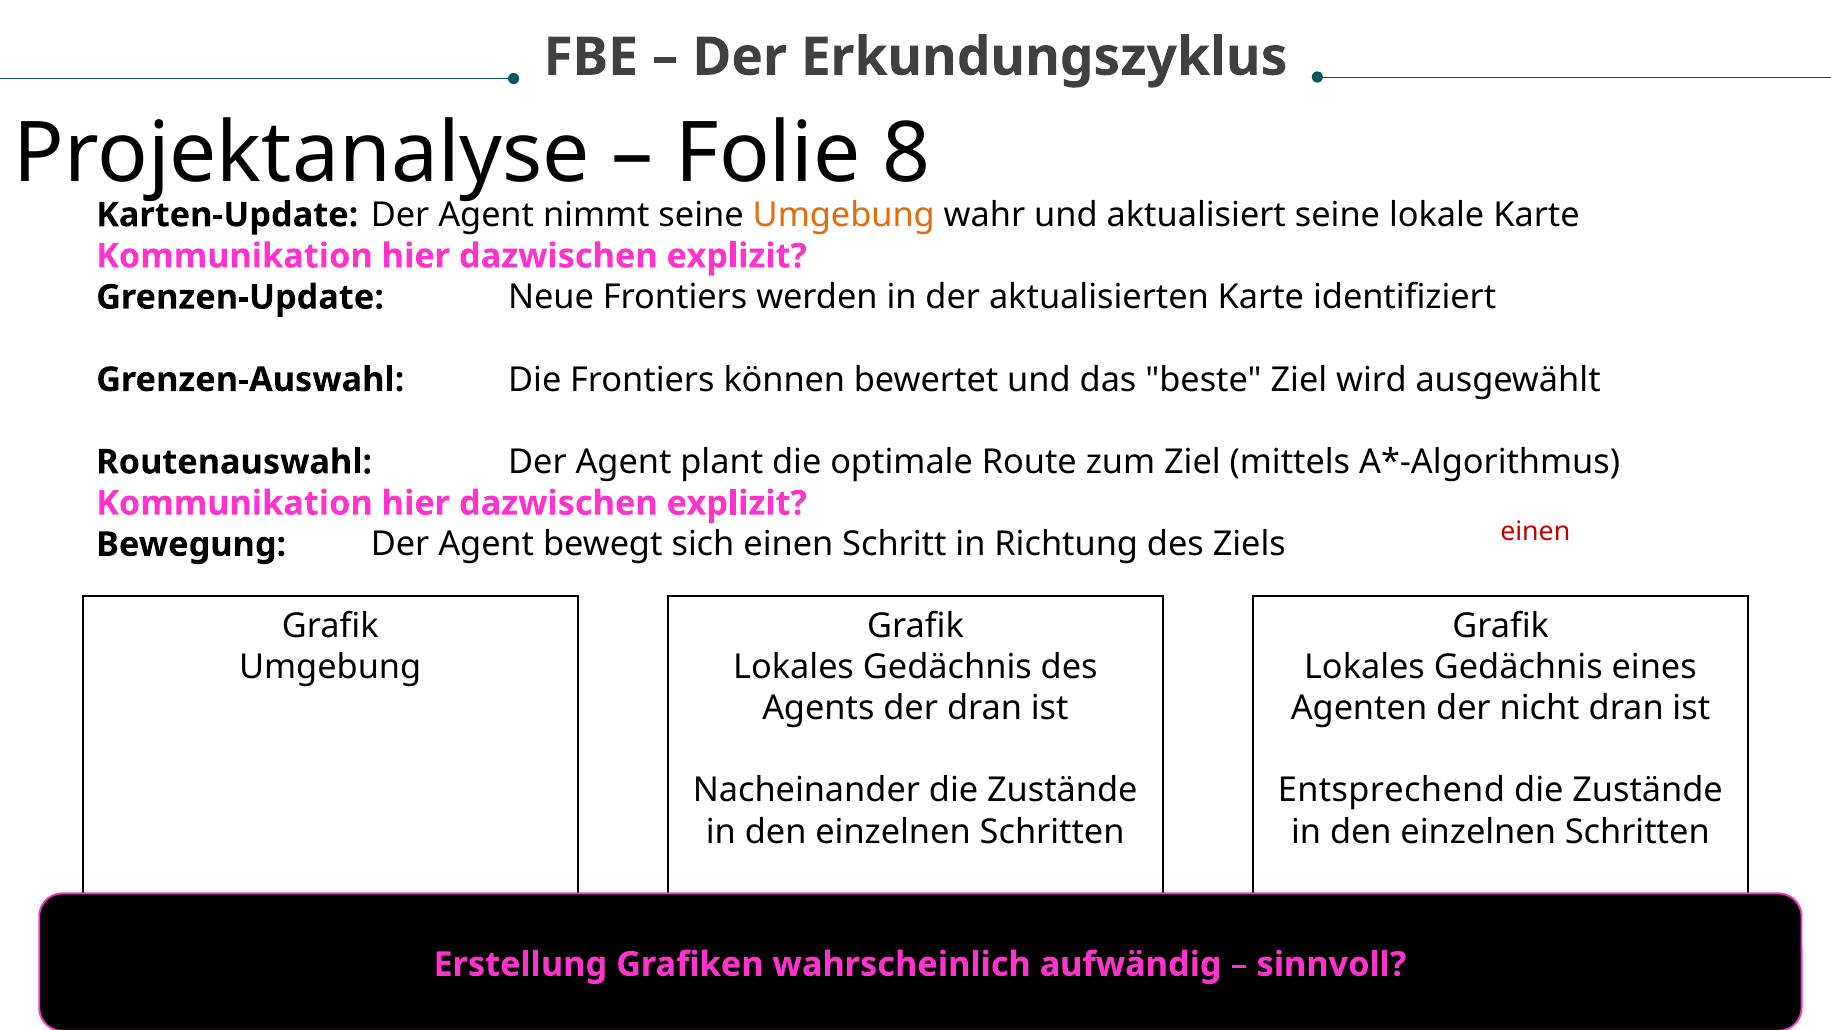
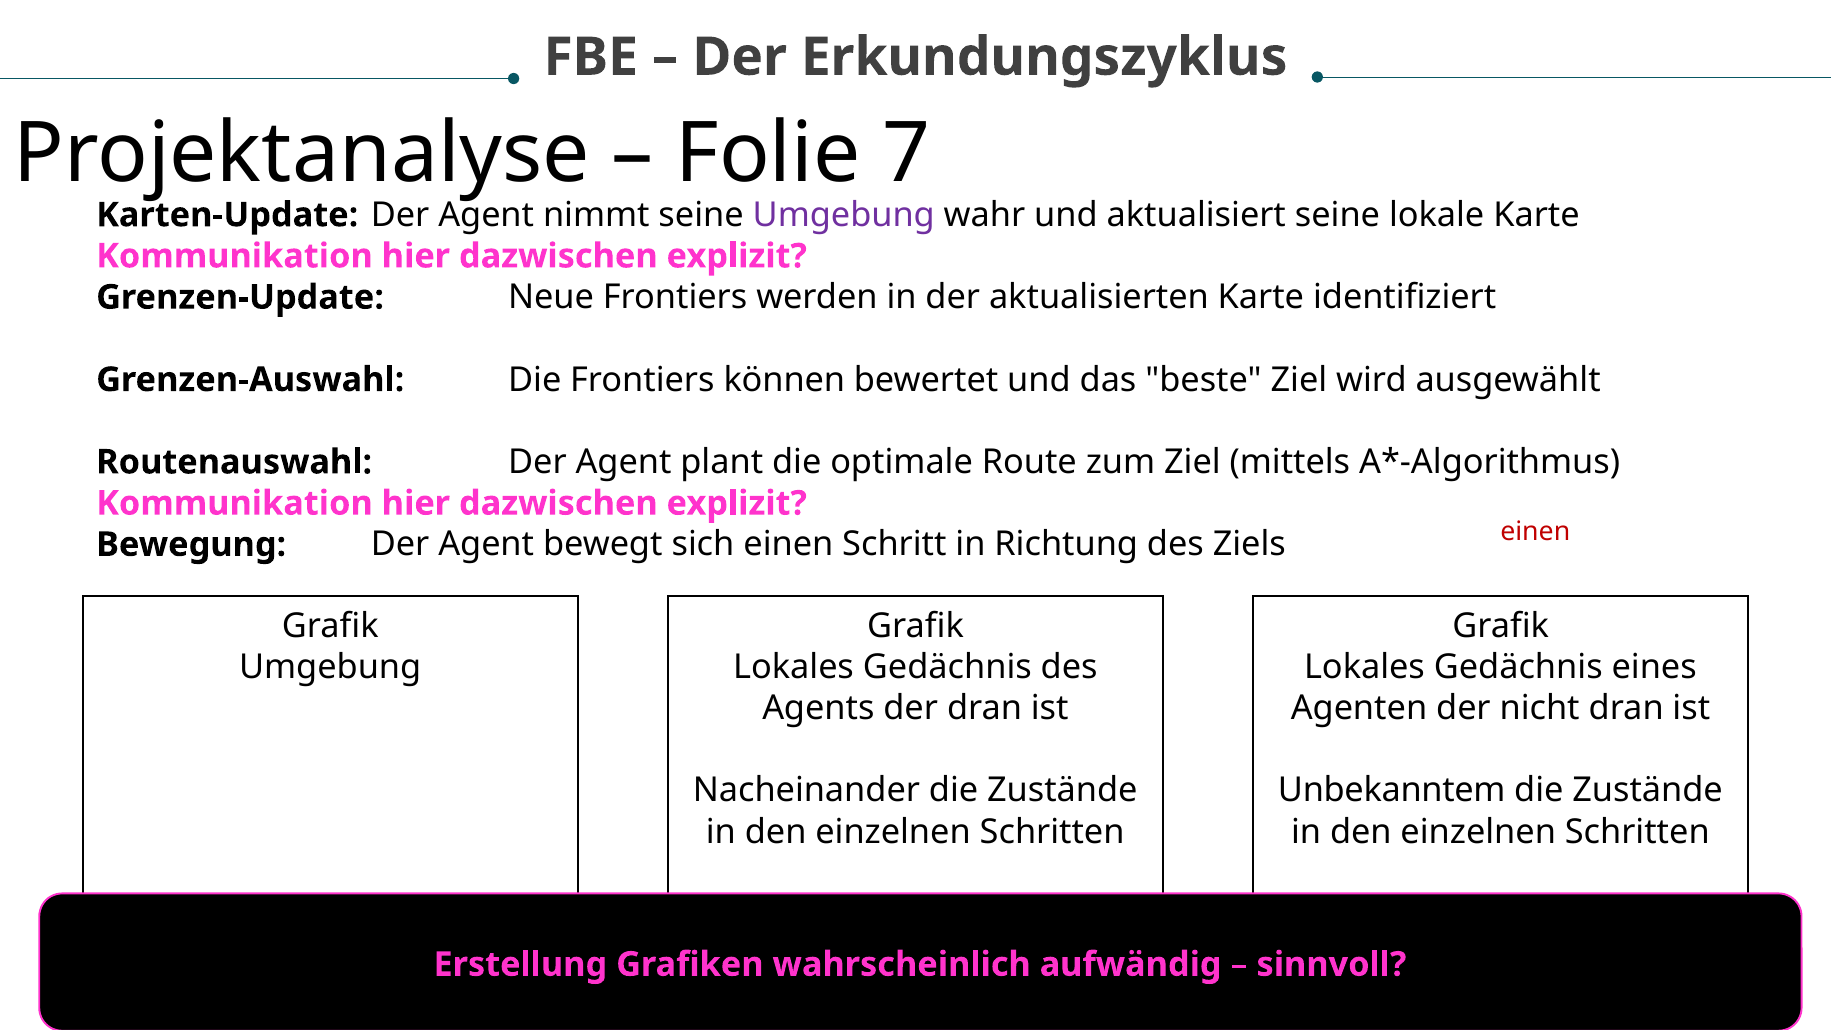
8: 8 -> 7
Umgebung at (844, 215) colour: orange -> purple
Entsprechend: Entsprechend -> Unbekanntem
